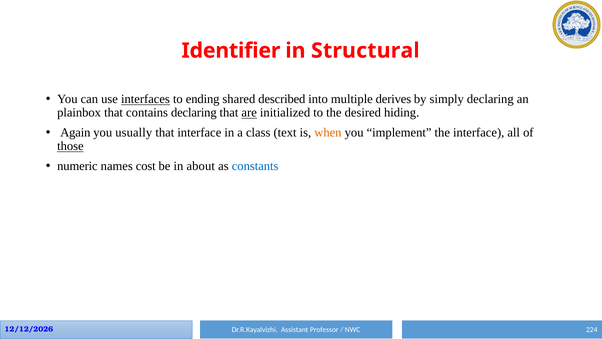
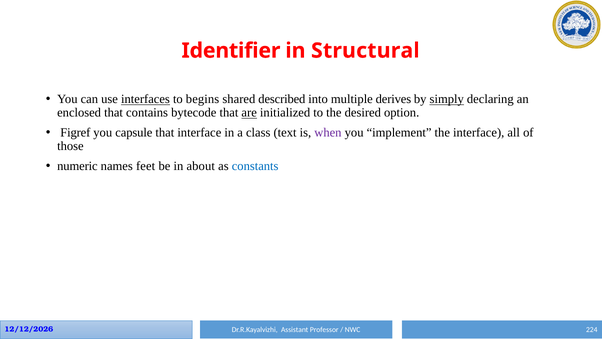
ending: ending -> begins
simply underline: none -> present
plainbox: plainbox -> enclosed
contains declaring: declaring -> bytecode
hiding: hiding -> option
Again: Again -> Figref
usually: usually -> capsule
when colour: orange -> purple
those underline: present -> none
cost: cost -> feet
